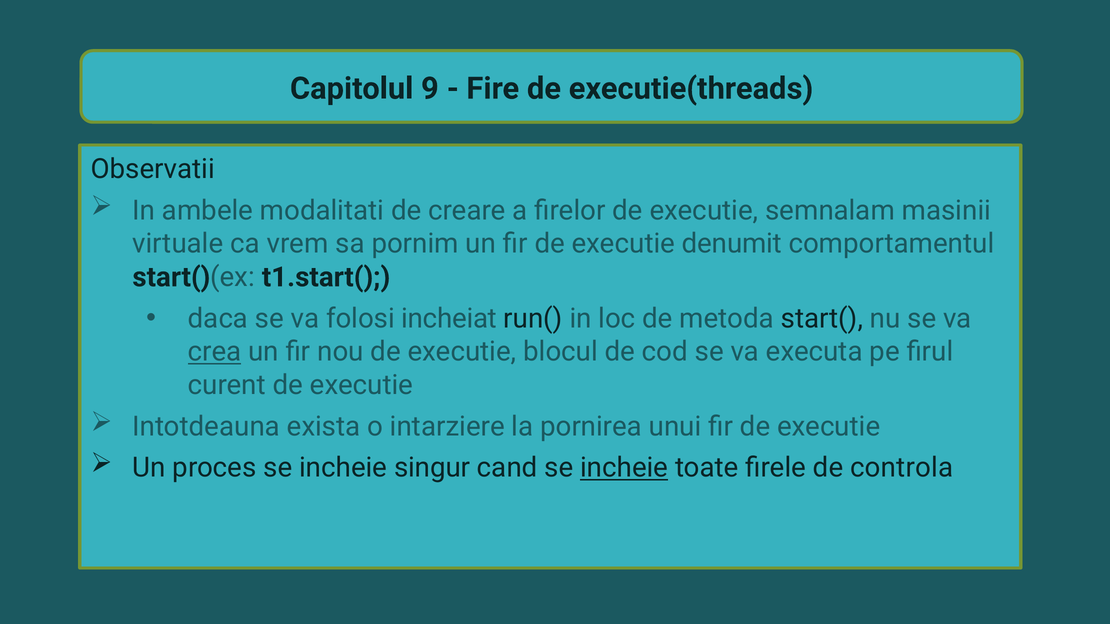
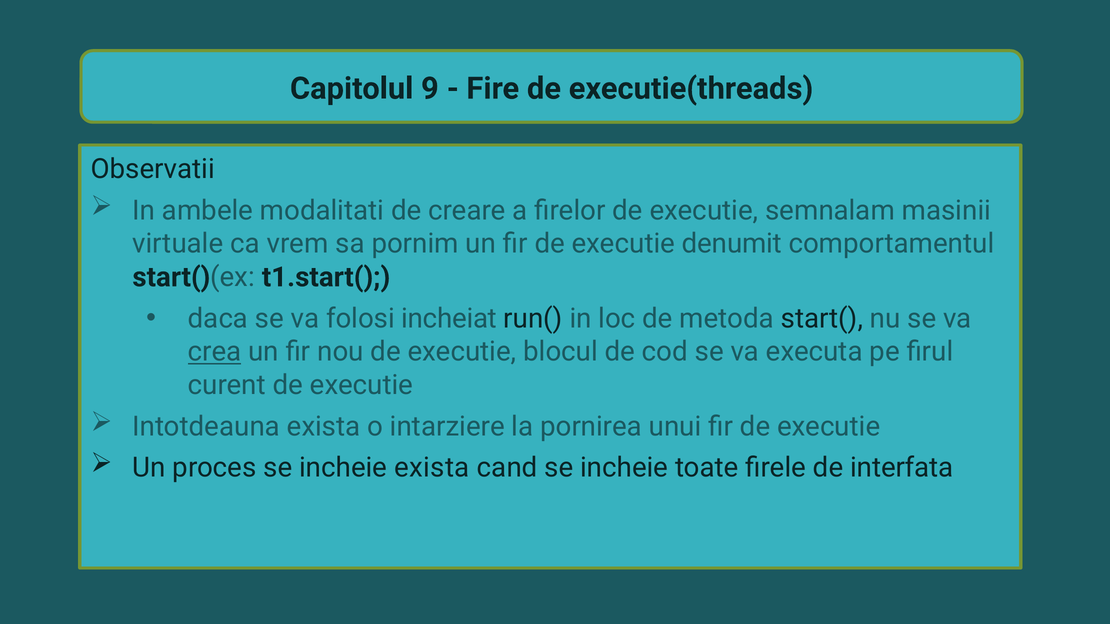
incheie singur: singur -> exista
incheie at (624, 468) underline: present -> none
controla: controla -> interfata
